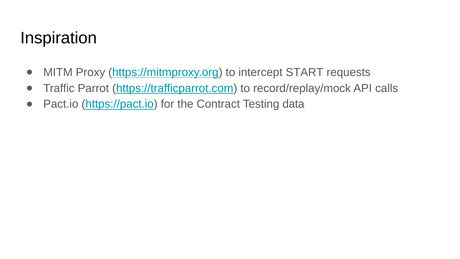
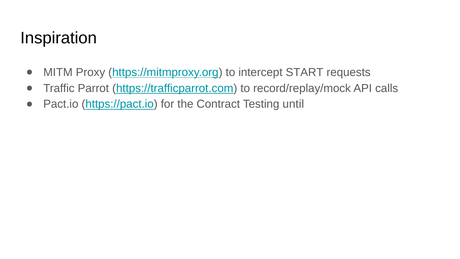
data: data -> until
